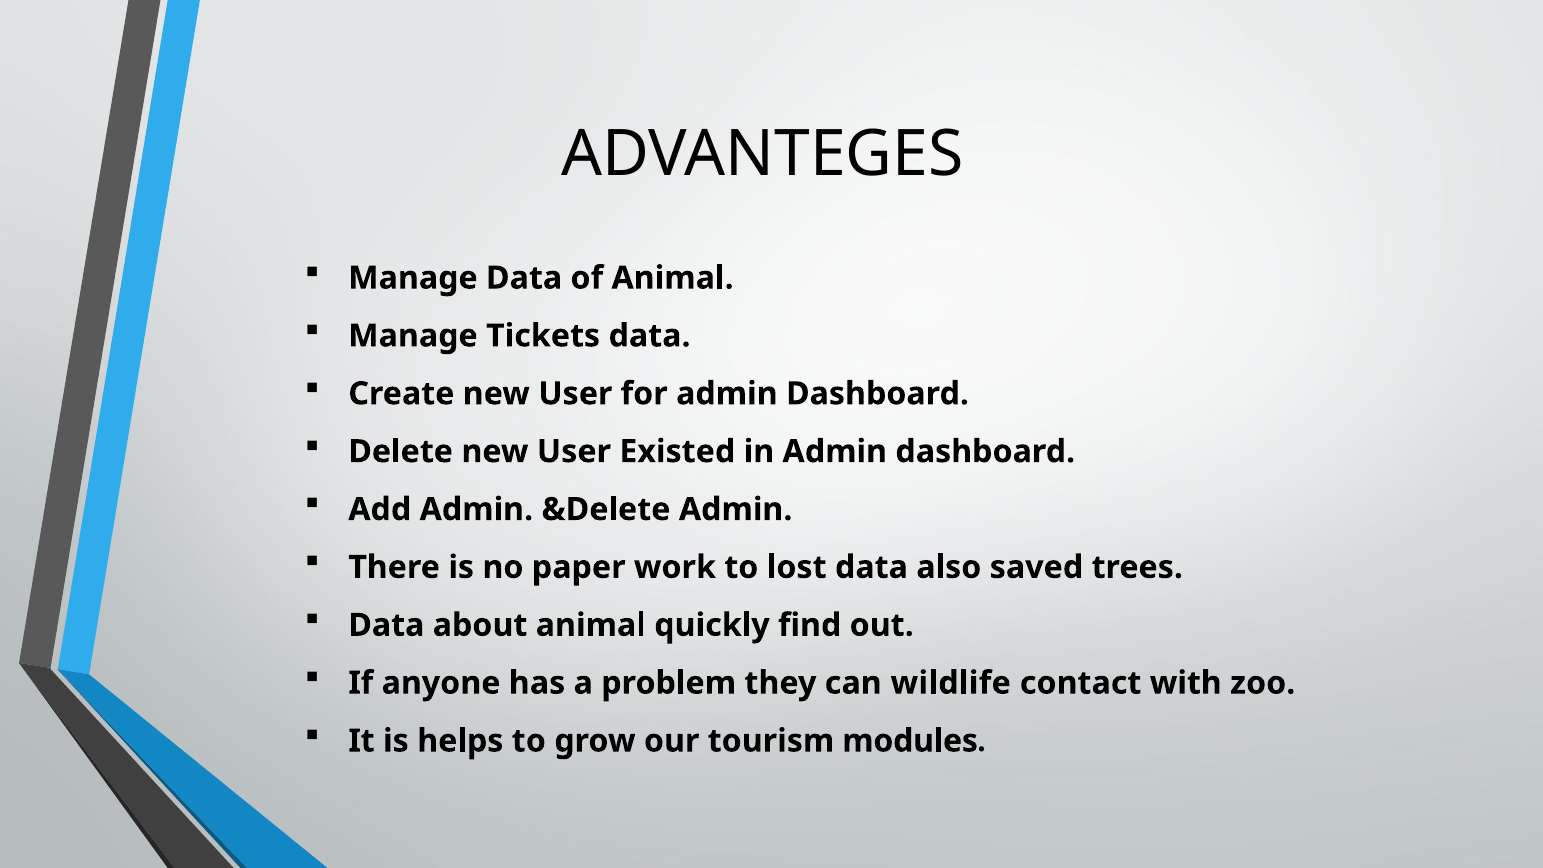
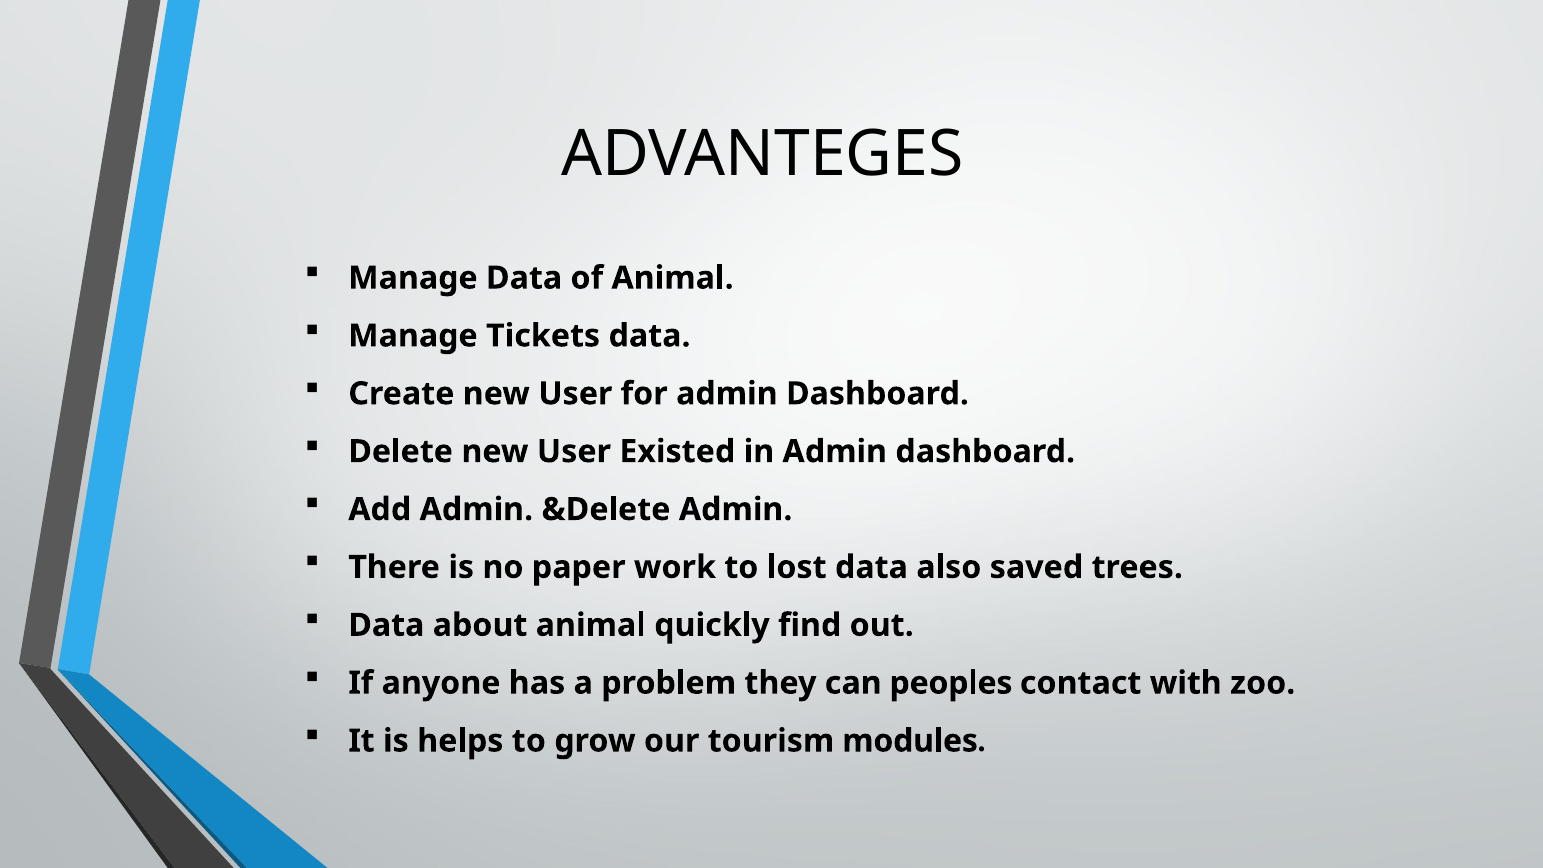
wildlife: wildlife -> peoples
